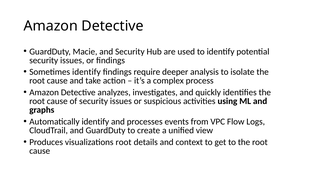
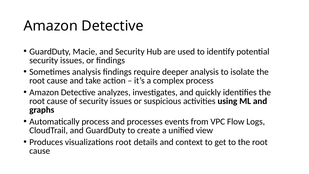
Sometimes identify: identify -> analysis
Automatically identify: identify -> process
